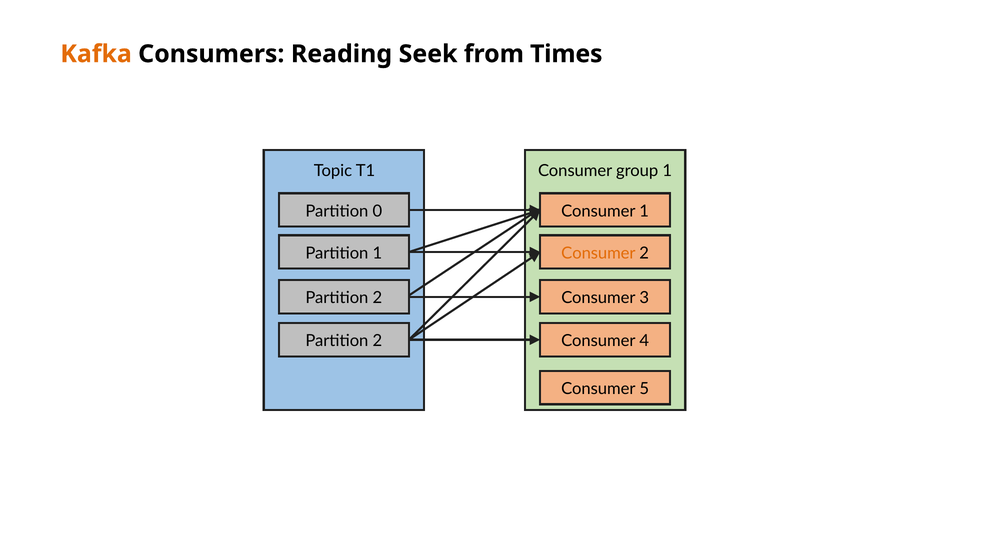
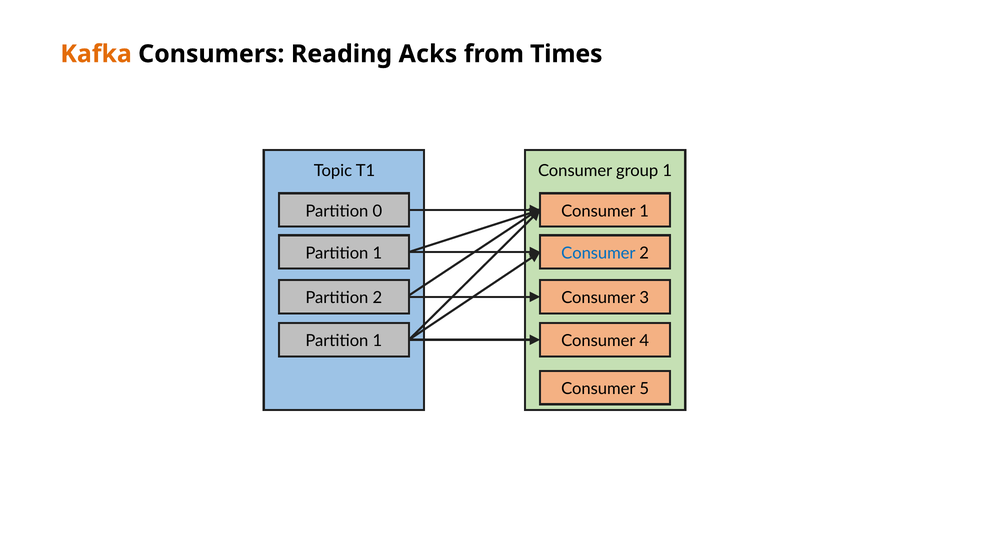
Seek: Seek -> Acks
Consumer at (598, 253) colour: orange -> blue
2 at (377, 341): 2 -> 1
